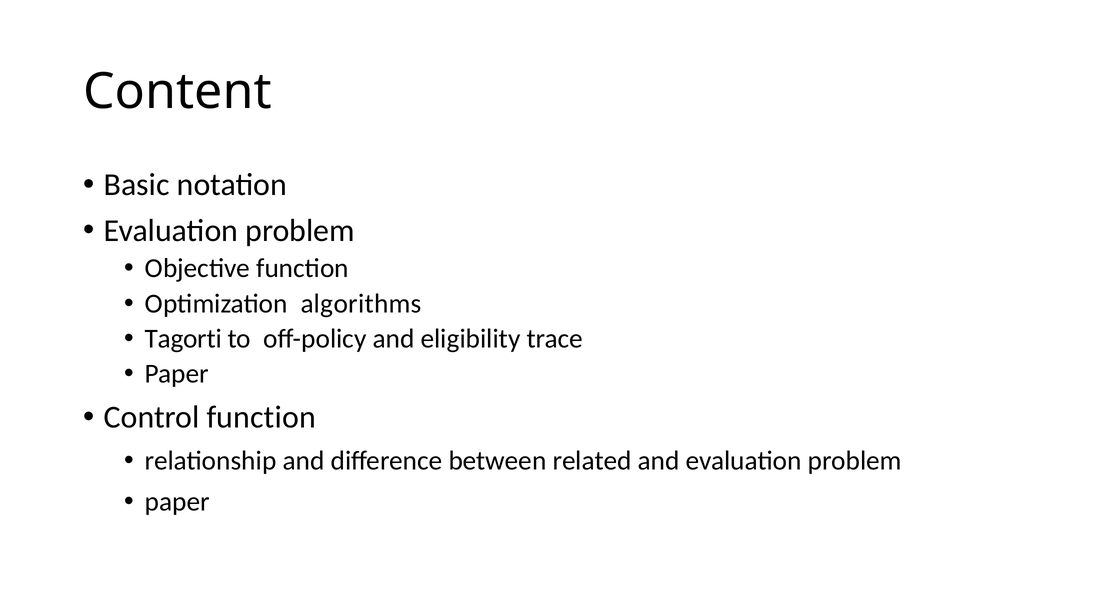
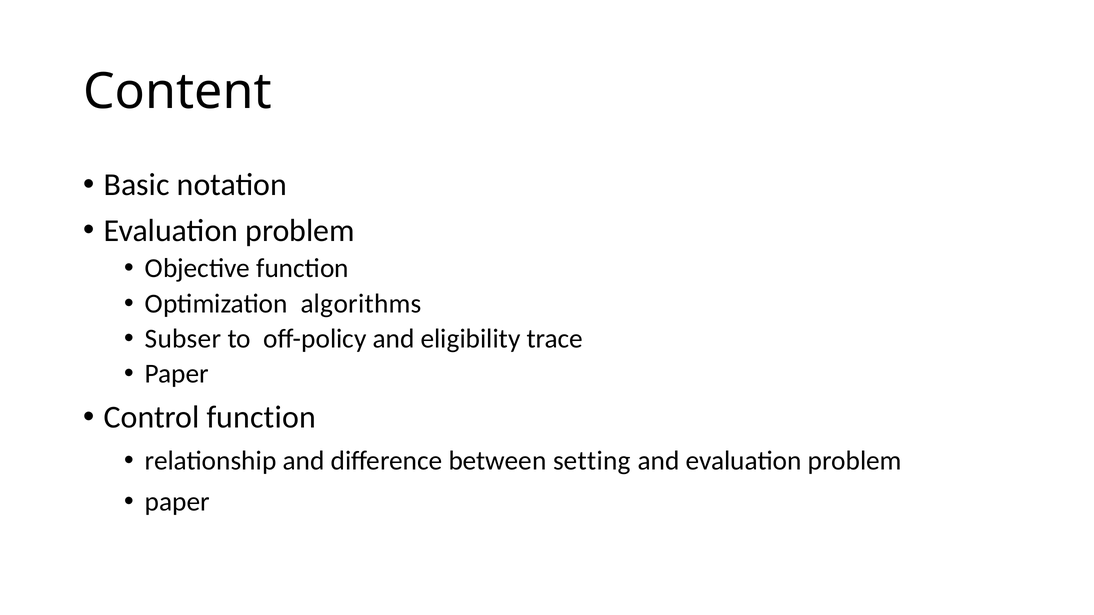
Tagorti: Tagorti -> Subser
related: related -> setting
